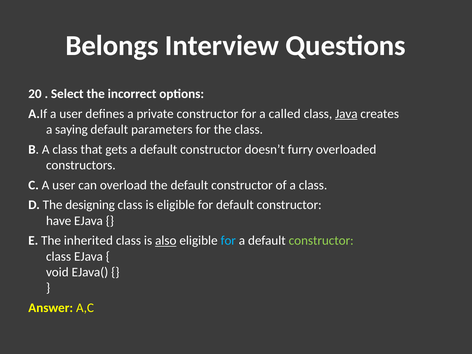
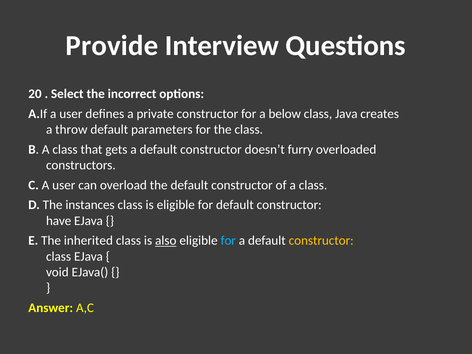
Belongs: Belongs -> Provide
called: called -> below
Java underline: present -> none
saying: saying -> throw
designing: designing -> instances
constructor at (321, 241) colour: light green -> yellow
